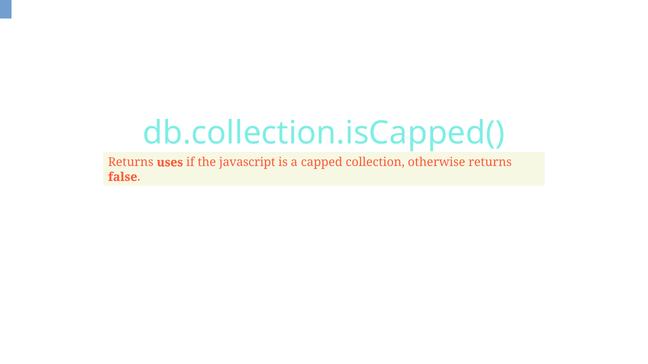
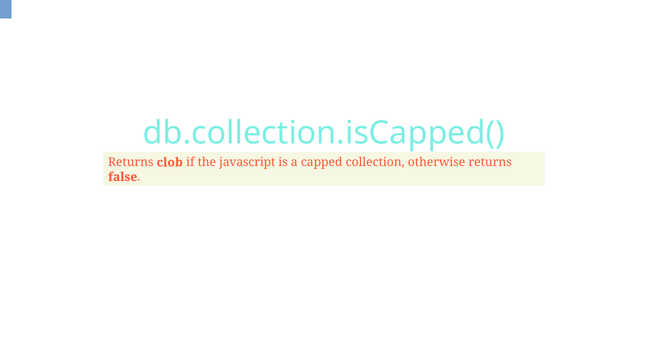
uses: uses -> clob
